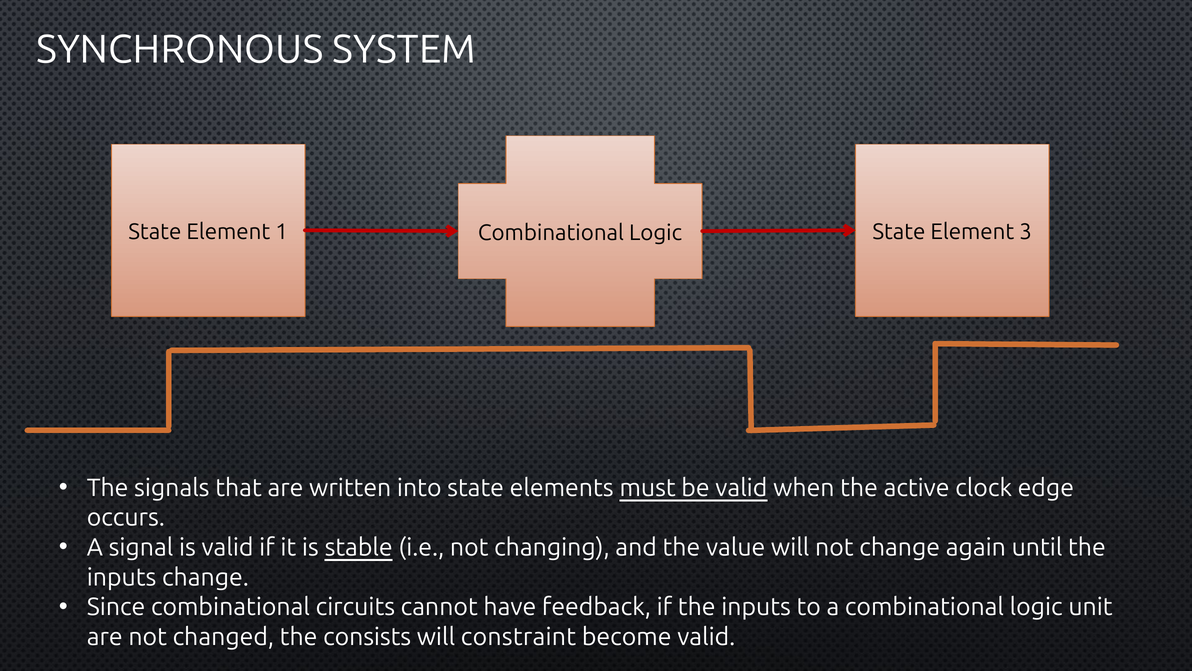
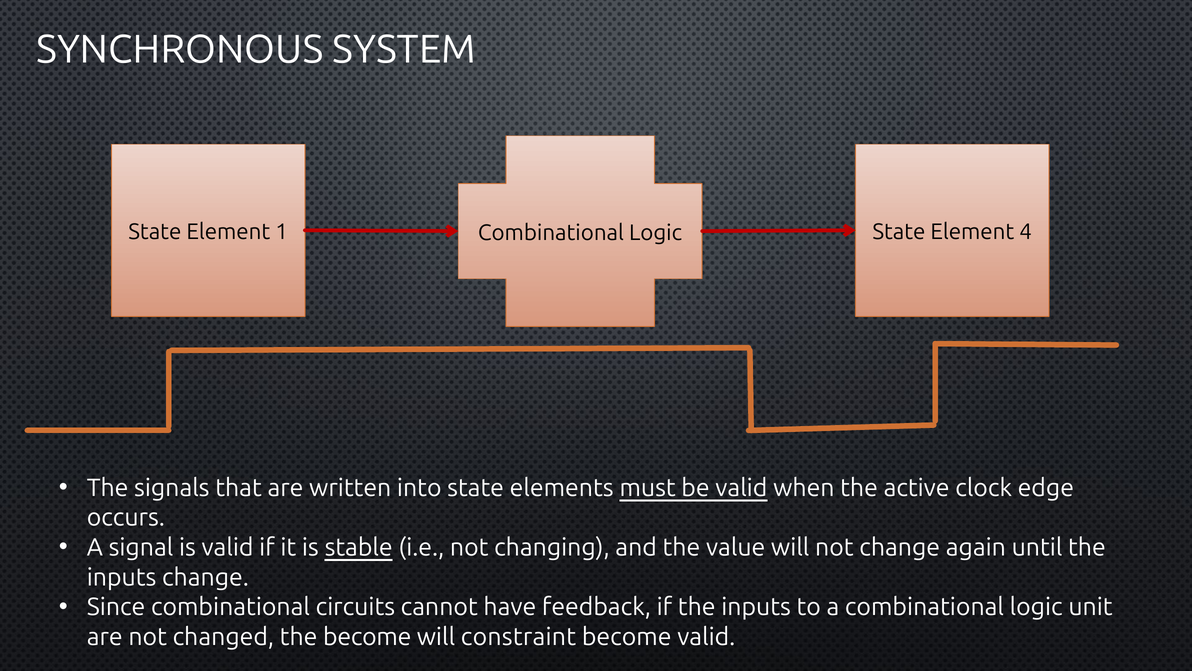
3: 3 -> 4
the consists: consists -> become
